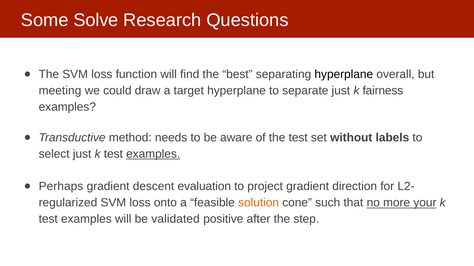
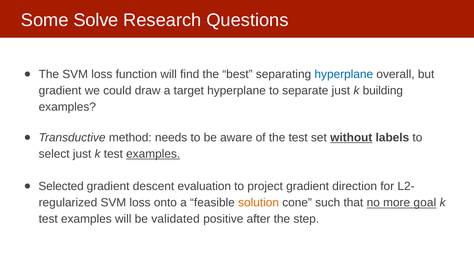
hyperplane at (344, 75) colour: black -> blue
meeting at (60, 91): meeting -> gradient
fairness: fairness -> building
without underline: none -> present
Perhaps: Perhaps -> Selected
your: your -> goal
